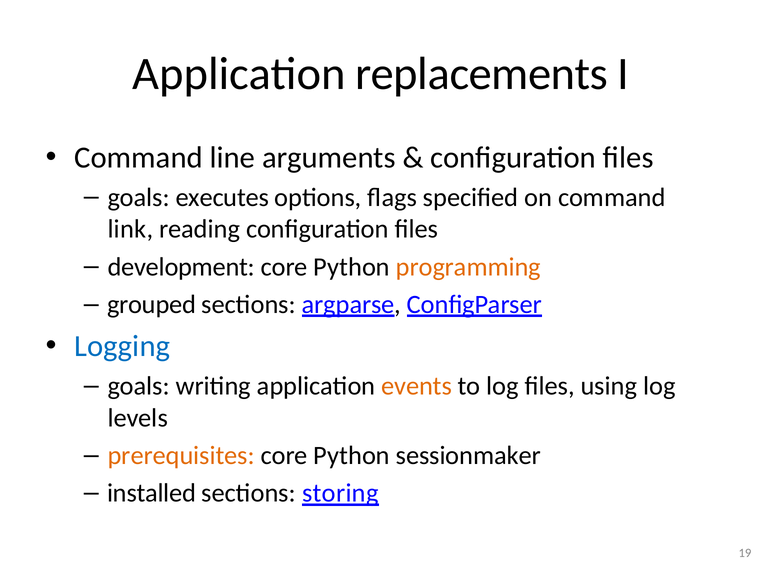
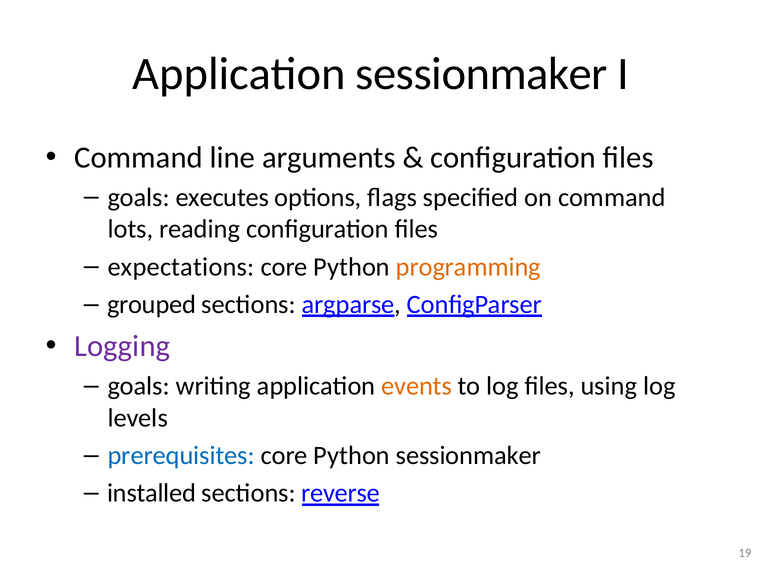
Application replacements: replacements -> sessionmaker
link: link -> lots
development: development -> expectations
Logging colour: blue -> purple
prerequisites colour: orange -> blue
storing: storing -> reverse
